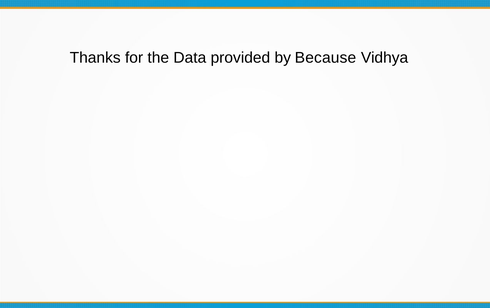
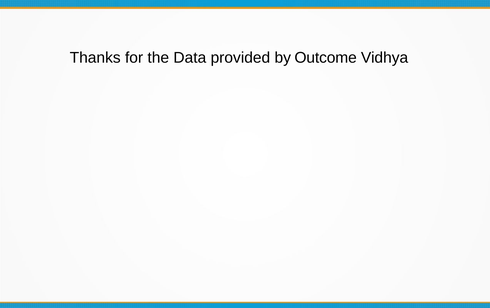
Because: Because -> Outcome
